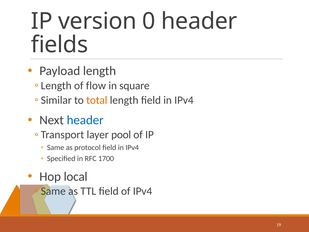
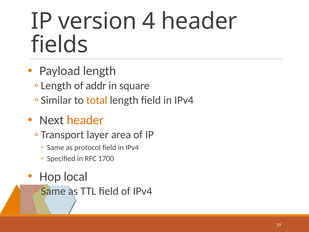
0: 0 -> 4
flow: flow -> addr
header at (85, 120) colour: blue -> orange
pool: pool -> area
